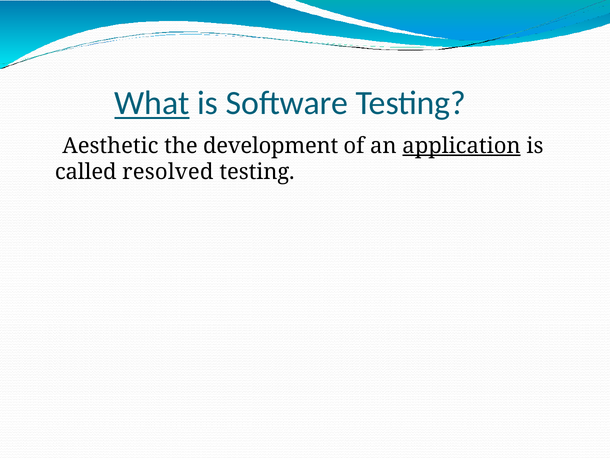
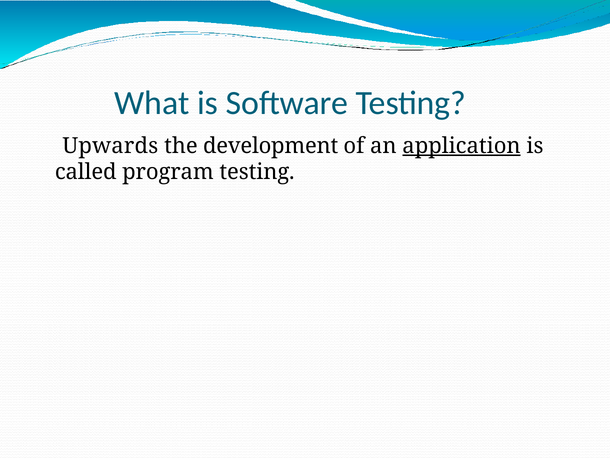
What underline: present -> none
Aesthetic: Aesthetic -> Upwards
resolved: resolved -> program
